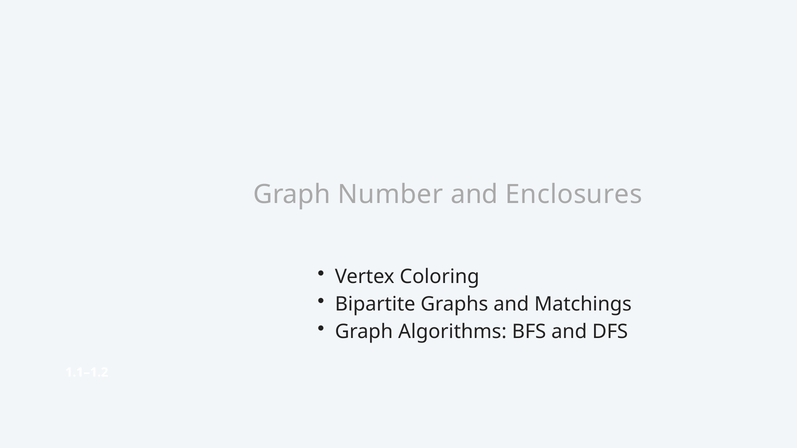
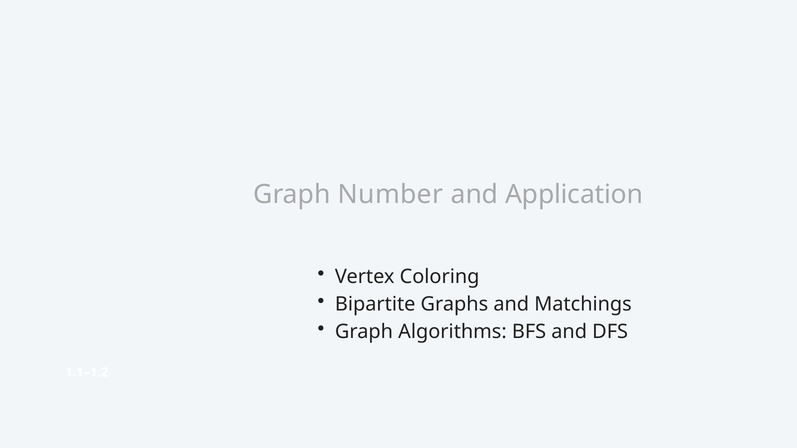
Enclosures: Enclosures -> Application
